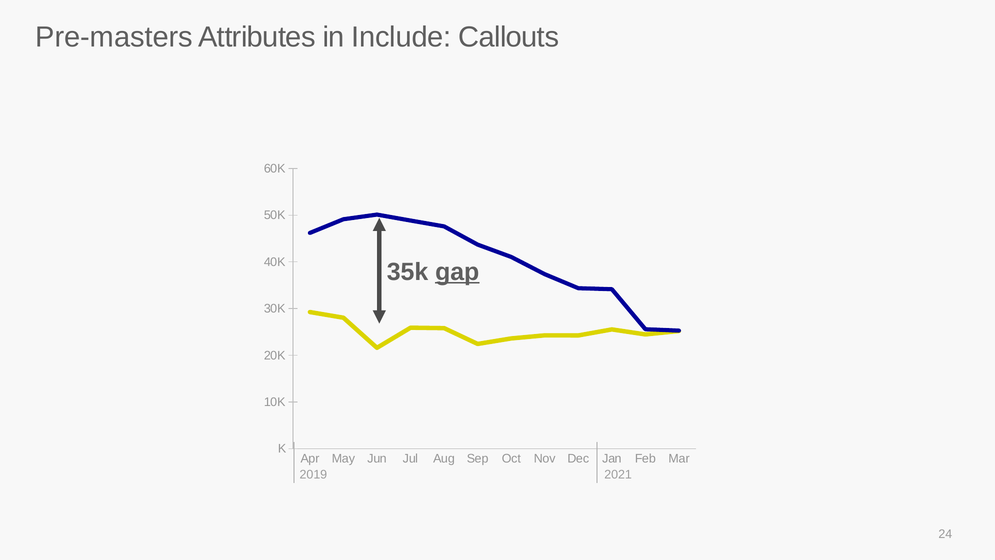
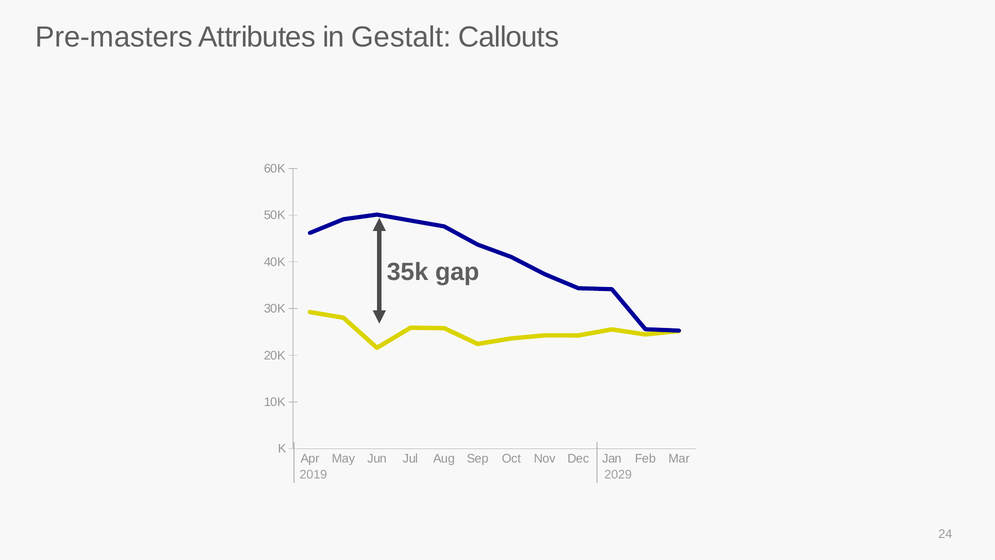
Include: Include -> Gestalt
gap underline: present -> none
2021: 2021 -> 2029
